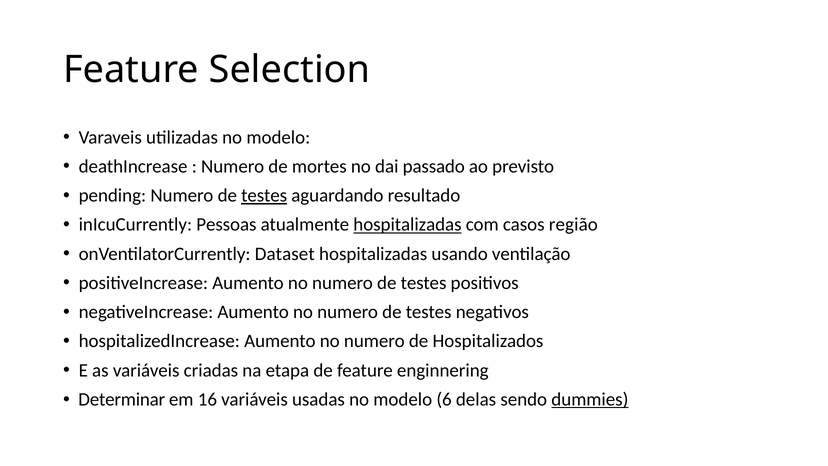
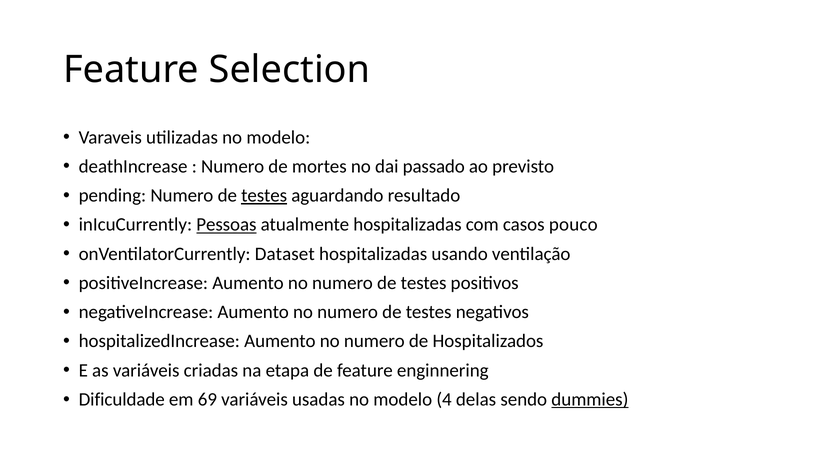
Pessoas underline: none -> present
hospitalizadas at (407, 225) underline: present -> none
região: região -> pouco
Determinar: Determinar -> Dificuldade
16: 16 -> 69
6: 6 -> 4
